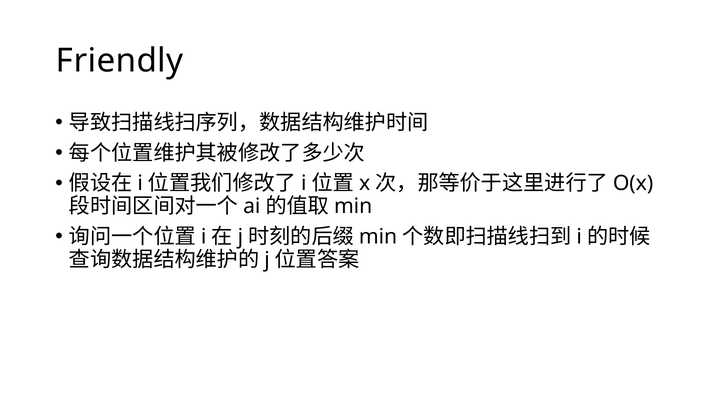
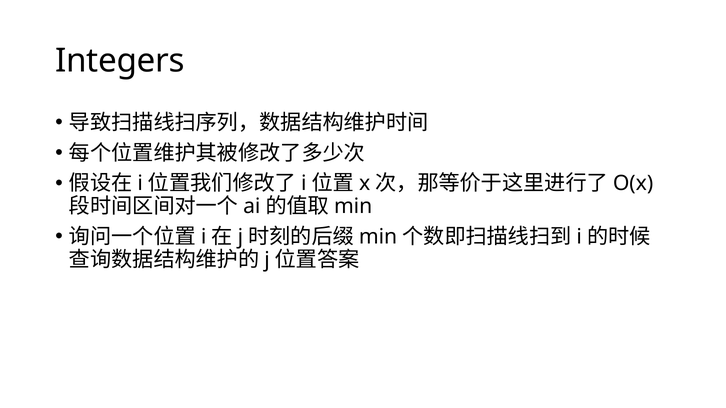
Friendly: Friendly -> Integers
